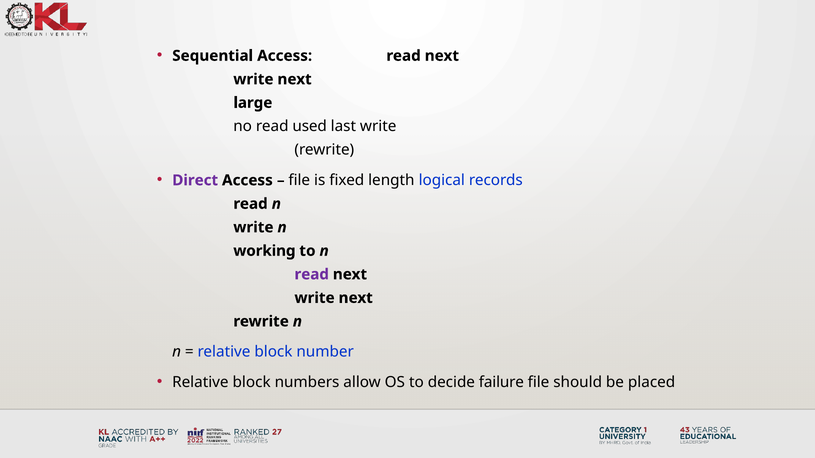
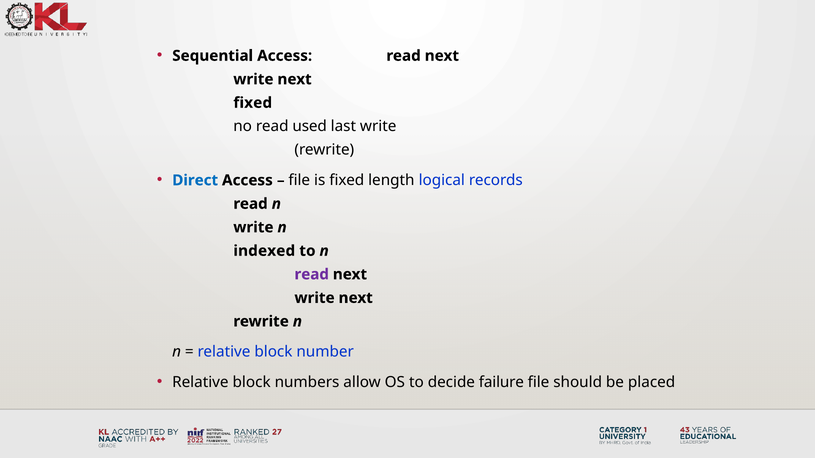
large at (253, 103): large -> fixed
Direct colour: purple -> blue
working: working -> indexed
